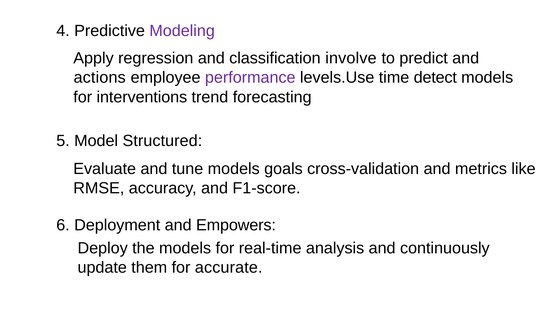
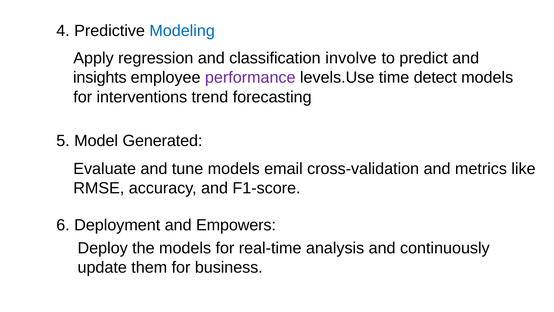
Modeling colour: purple -> blue
actions: actions -> insights
Structured: Structured -> Generated
goals: goals -> email
accurate: accurate -> business
